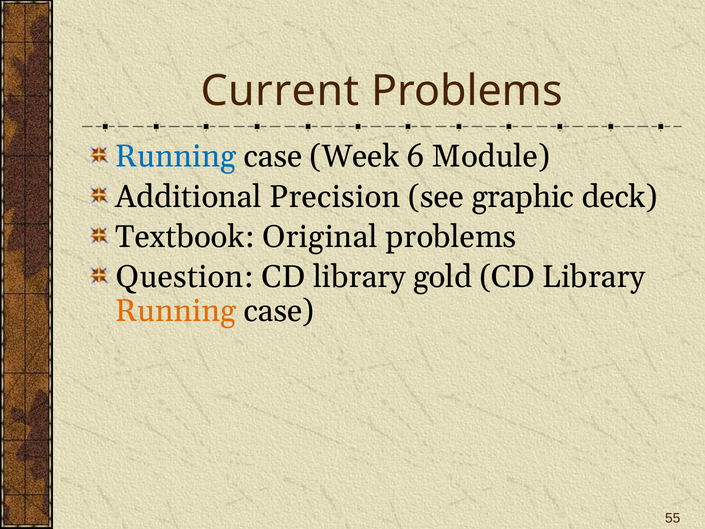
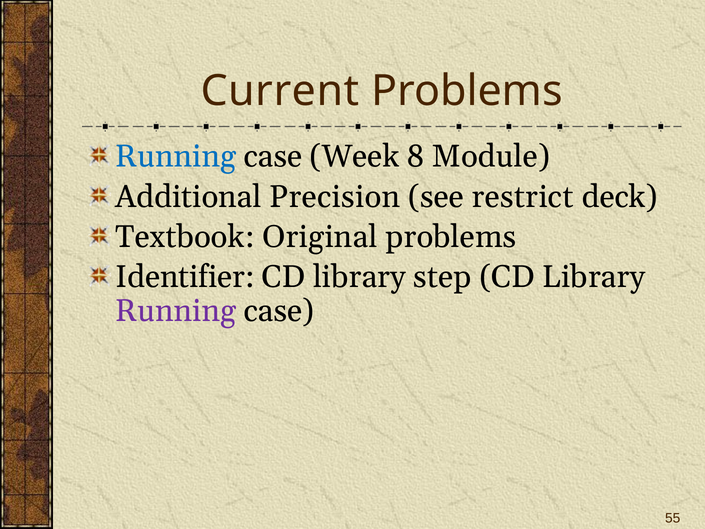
6: 6 -> 8
graphic: graphic -> restrict
Question: Question -> Identifier
gold: gold -> step
Running at (176, 311) colour: orange -> purple
